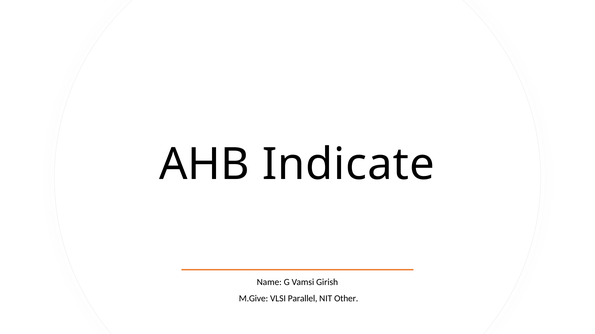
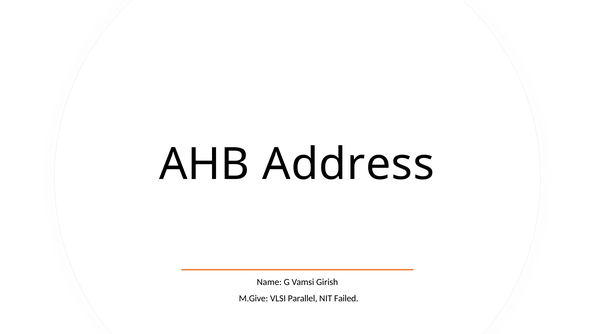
Indicate: Indicate -> Address
Other: Other -> Failed
